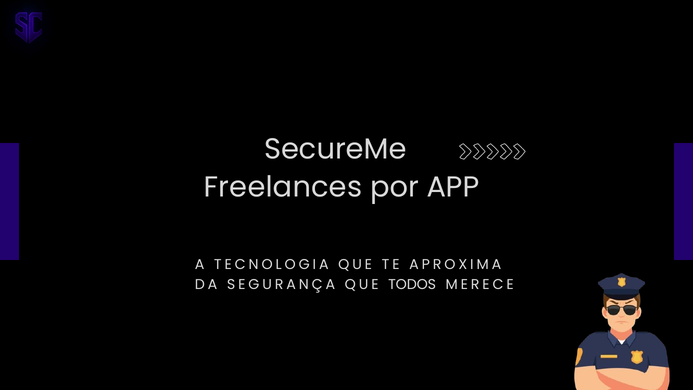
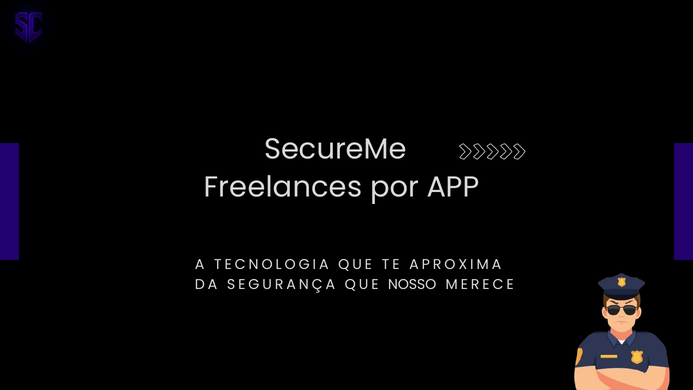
TODOS: TODOS -> NOSSO
